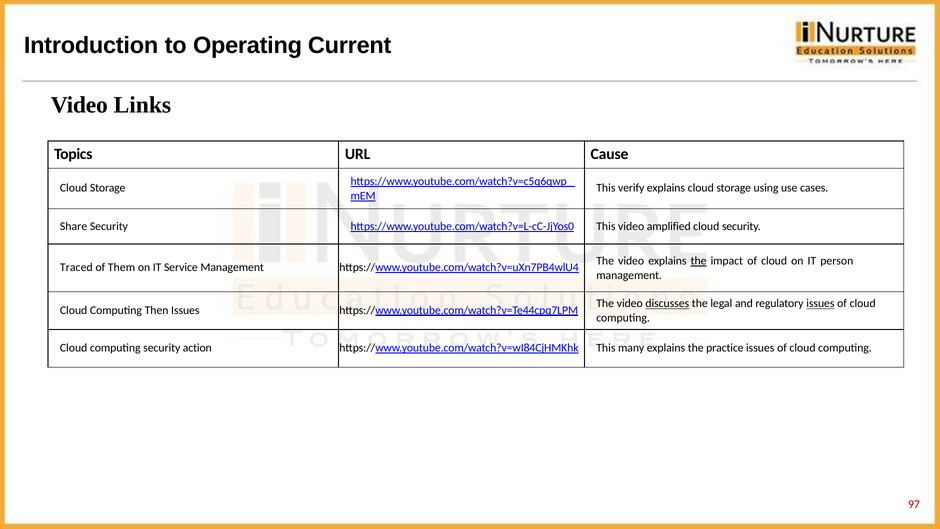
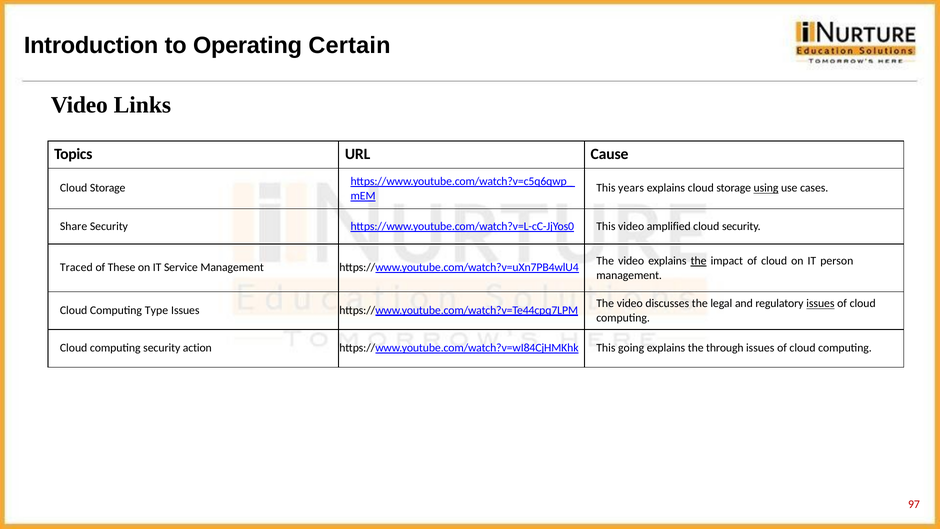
Current: Current -> Certain
verify: verify -> years
using underline: none -> present
Them: Them -> These
discusses underline: present -> none
Then: Then -> Type
many: many -> going
practice: practice -> through
